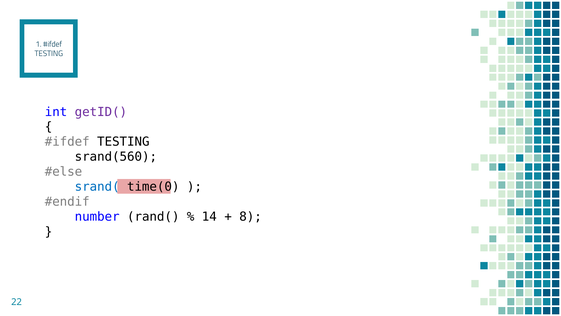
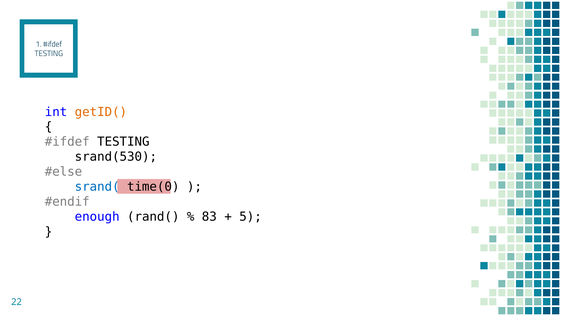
getID( colour: purple -> orange
srand(560: srand(560 -> srand(530
number: number -> enough
14: 14 -> 83
8: 8 -> 5
